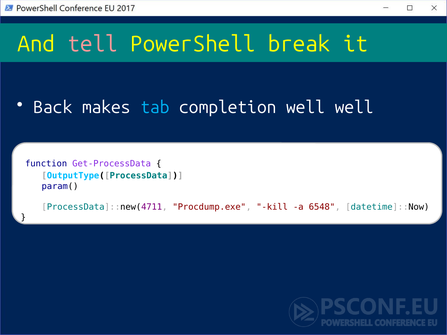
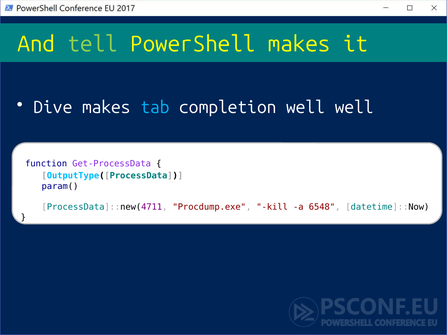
tell colour: pink -> light green
PowerShell break: break -> makes
Back: Back -> Dive
